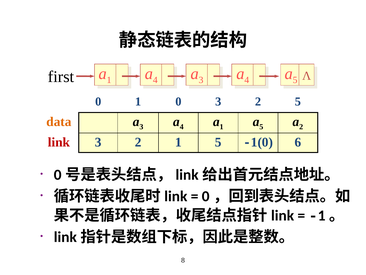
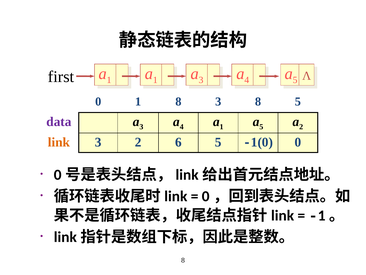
4 at (155, 80): 4 -> 1
1 0: 0 -> 8
2 at (258, 101): 2 -> 8
data colour: orange -> purple
link colour: red -> orange
2 1: 1 -> 6
6 at (298, 142): 6 -> 0
